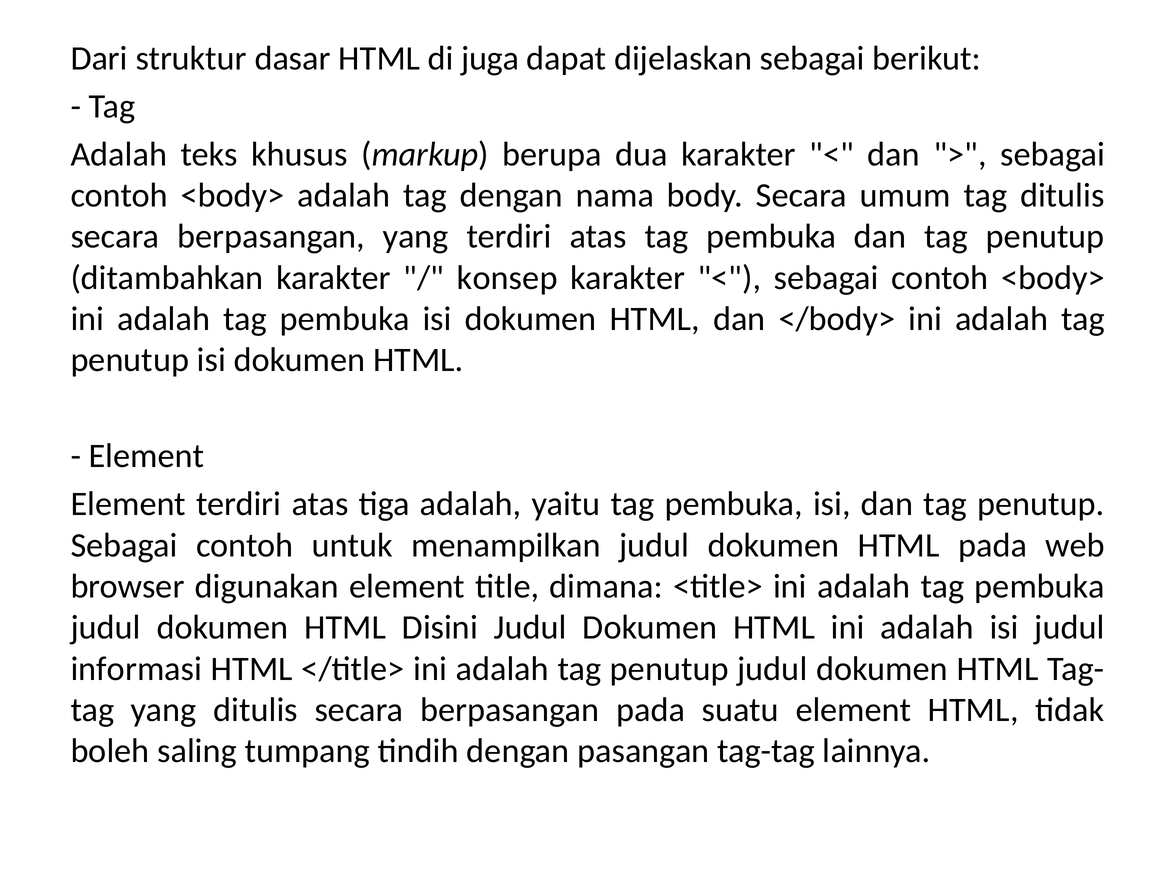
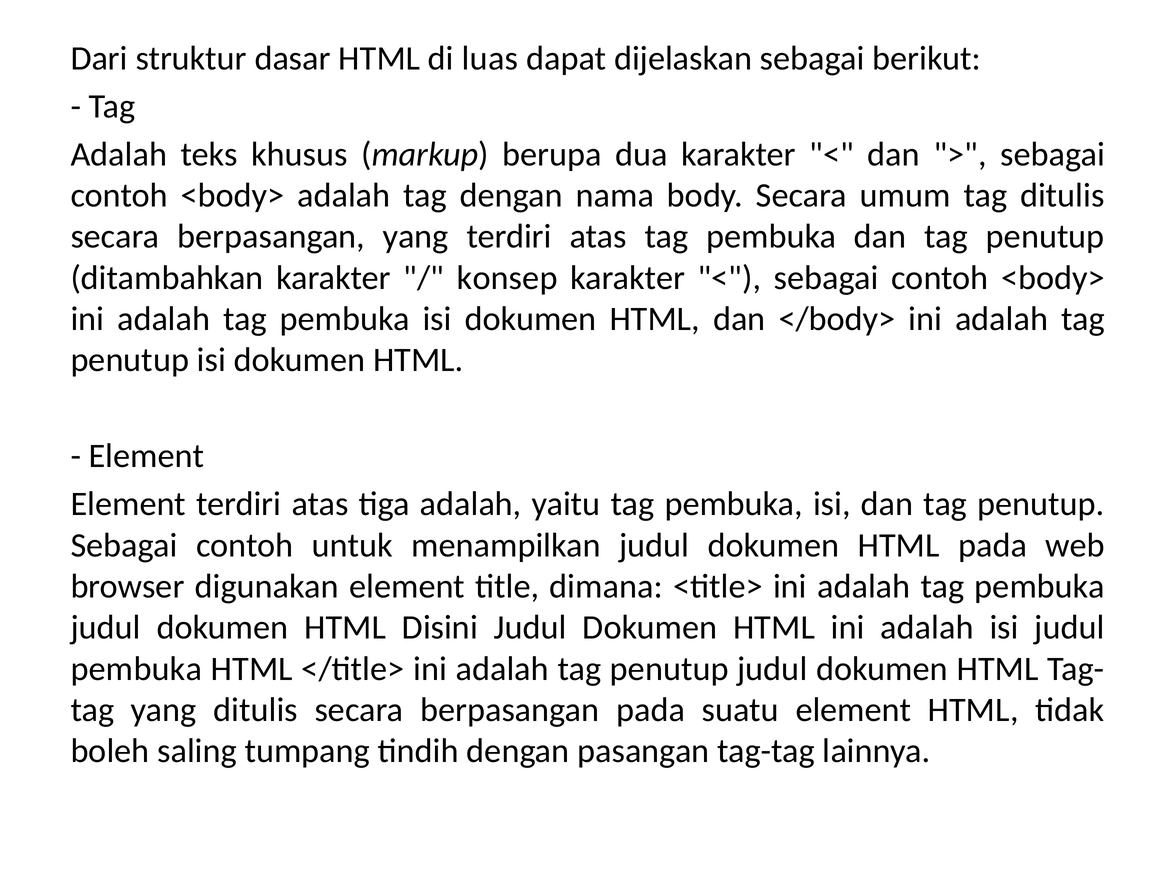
juga: juga -> luas
informasi at (136, 669): informasi -> pembuka
